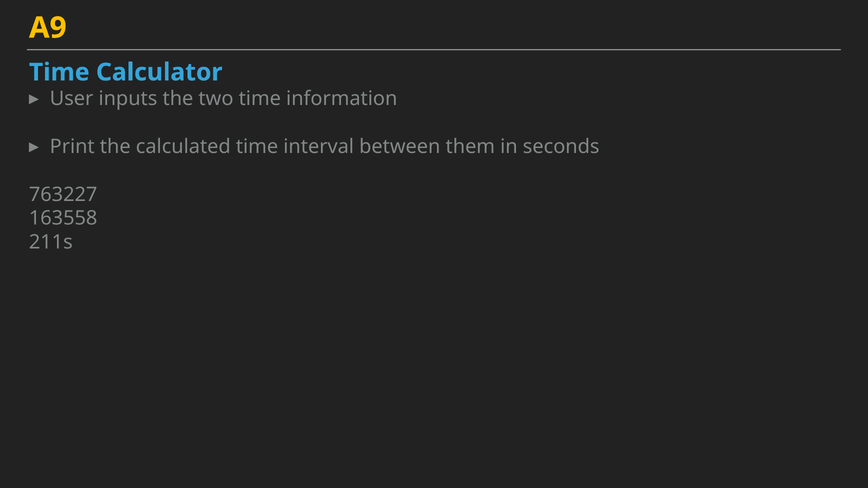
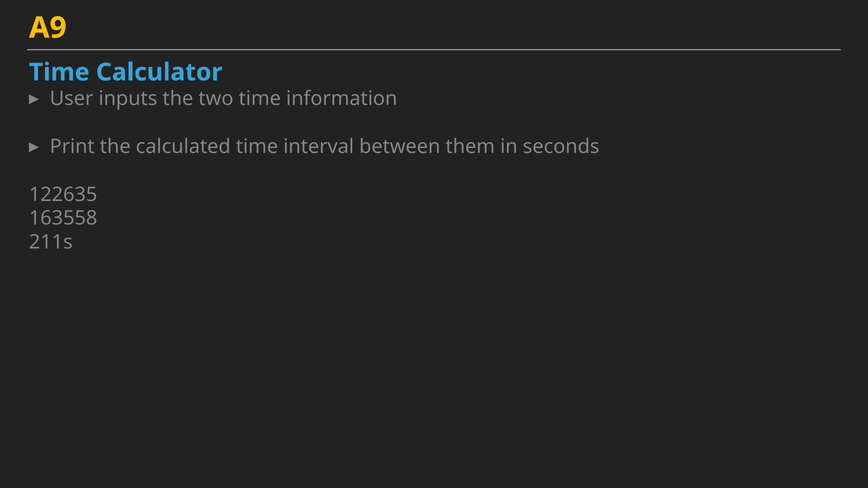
763227: 763227 -> 122635
